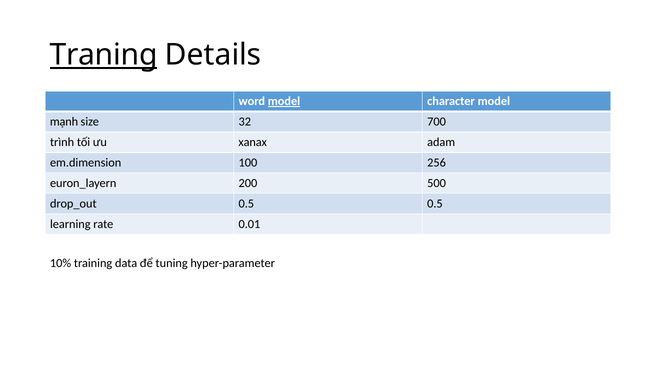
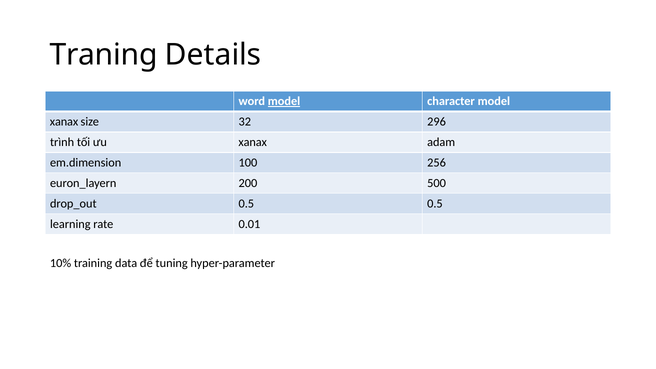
Traning underline: present -> none
mạnh at (64, 122): mạnh -> xanax
700: 700 -> 296
